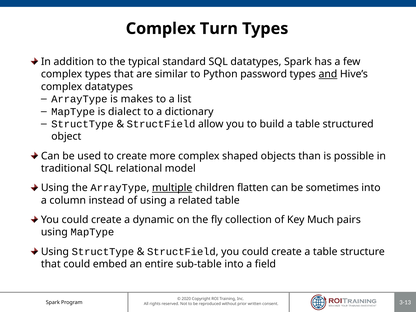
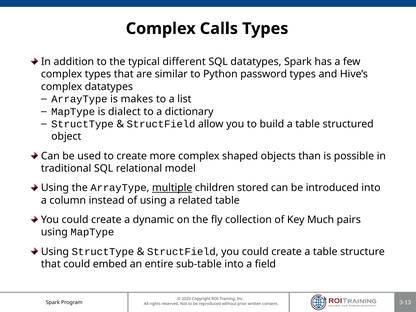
Turn: Turn -> Calls
standard: standard -> different
and underline: present -> none
flatten: flatten -> stored
sometimes: sometimes -> introduced
